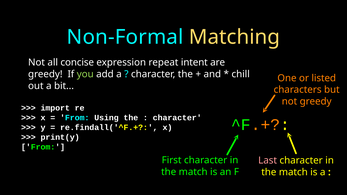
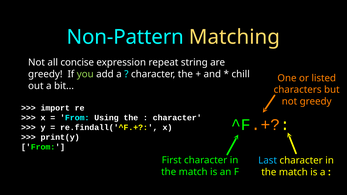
Non-Formal: Non-Formal -> Non-Pattern
intent: intent -> string
Last colour: pink -> light blue
